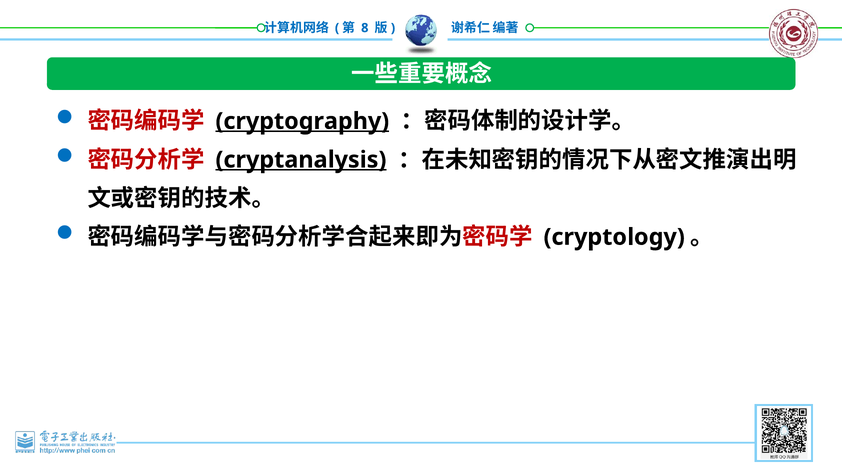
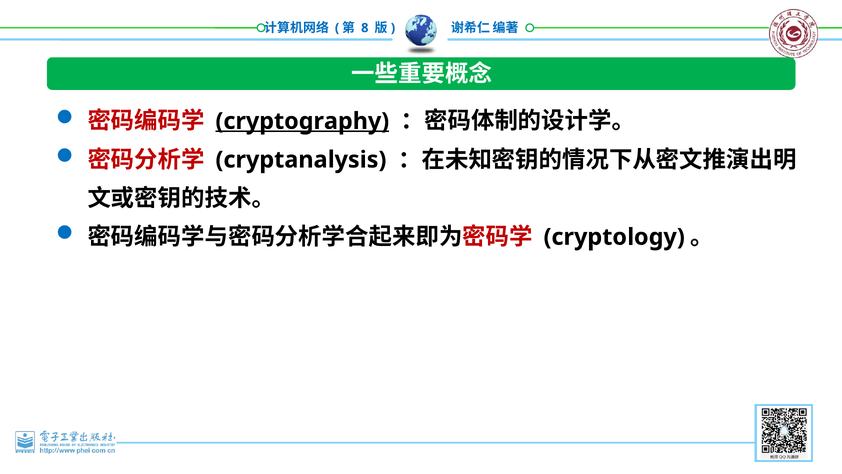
cryptanalysis underline: present -> none
